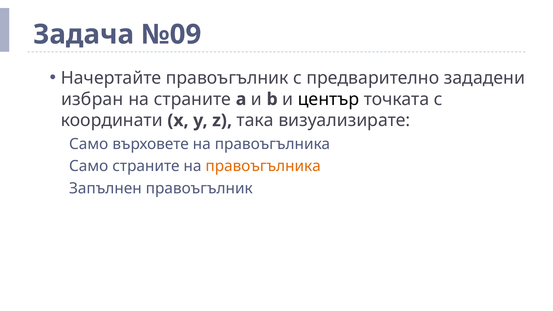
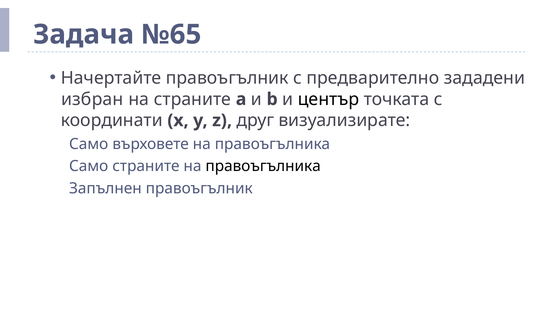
№09: №09 -> №65
така: така -> друг
правоъгълника at (263, 166) colour: orange -> black
